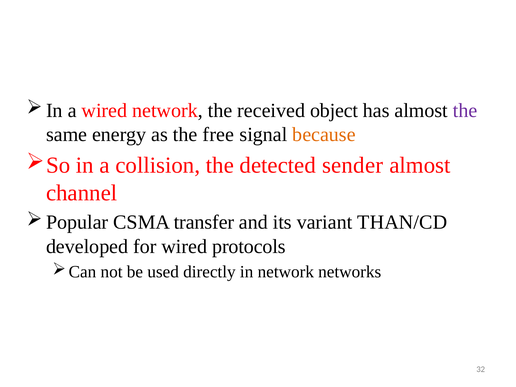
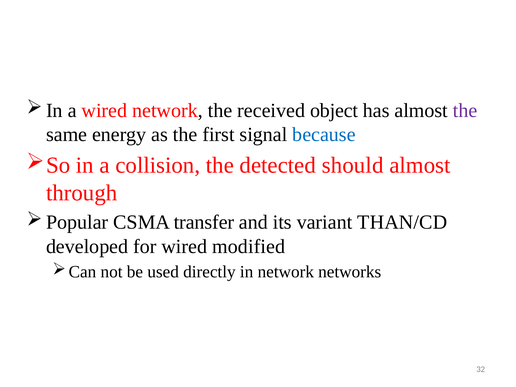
free: free -> first
because colour: orange -> blue
sender: sender -> should
channel: channel -> through
protocols: protocols -> modified
